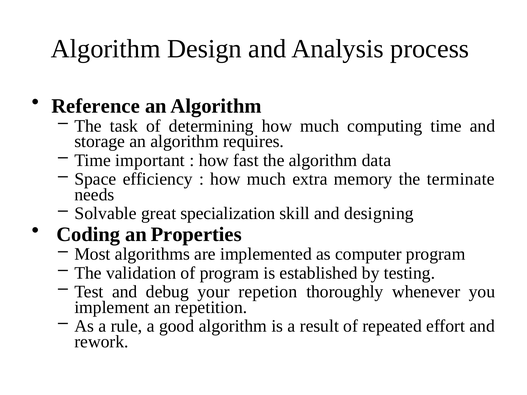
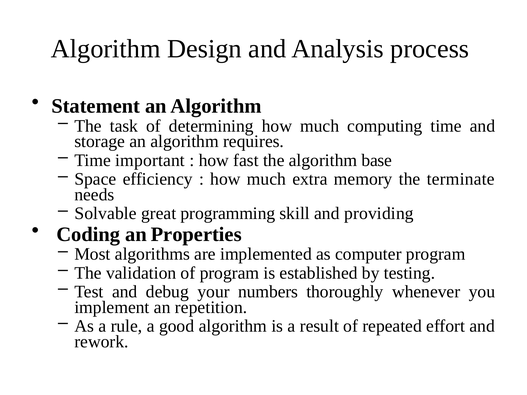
Reference: Reference -> Statement
data: data -> base
specialization: specialization -> programming
designing: designing -> providing
repetion: repetion -> numbers
